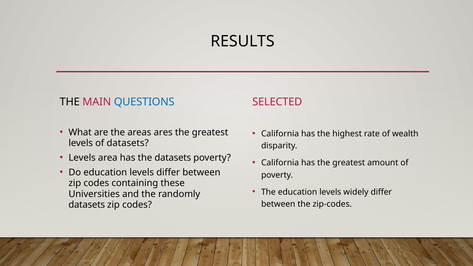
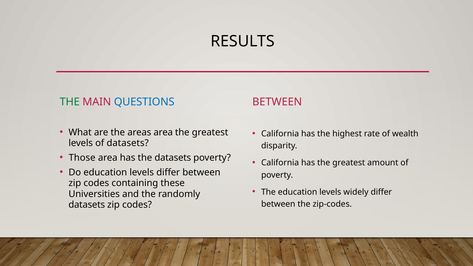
THE at (70, 102) colour: black -> green
SELECTED at (277, 102): SELECTED -> BETWEEN
areas ares: ares -> area
Levels at (82, 158): Levels -> Those
